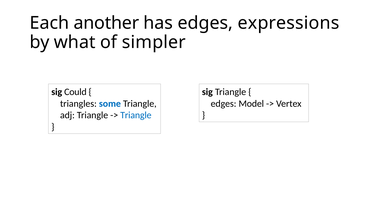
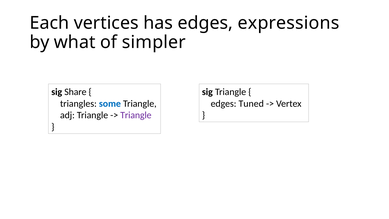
another: another -> vertices
Could: Could -> Share
Model: Model -> Tuned
Triangle at (136, 115) colour: blue -> purple
